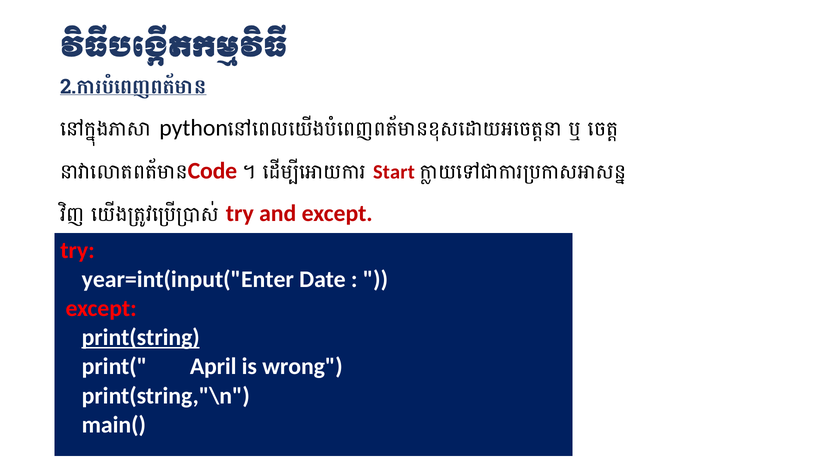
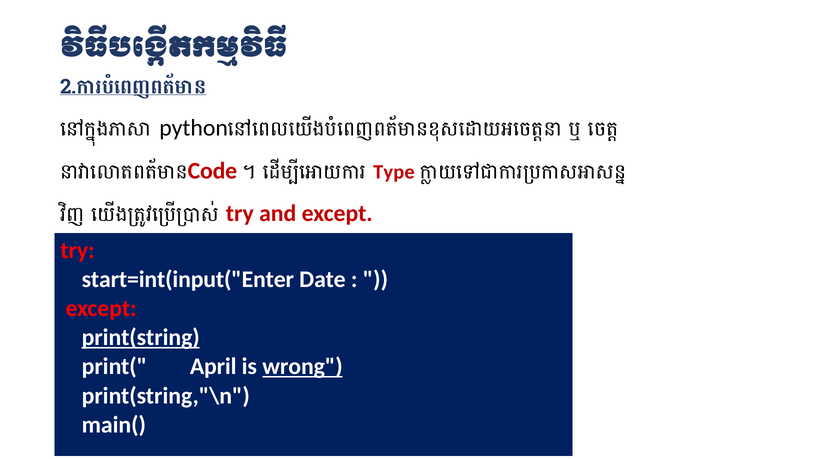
Start: Start -> Type
year=int(input("Enter: year=int(input("Enter -> start=int(input("Enter
wrong underline: none -> present
